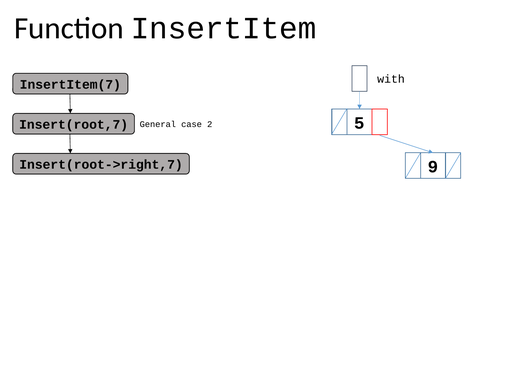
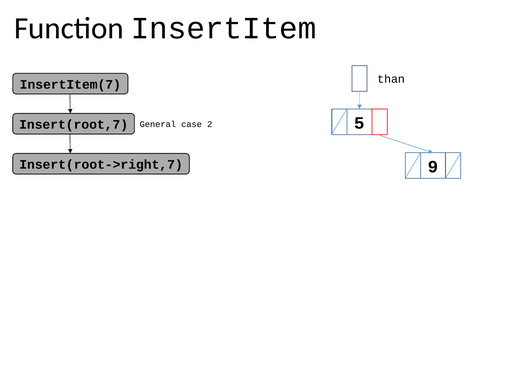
with: with -> than
